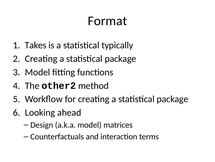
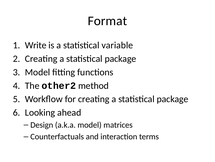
Takes: Takes -> Write
typically: typically -> variable
